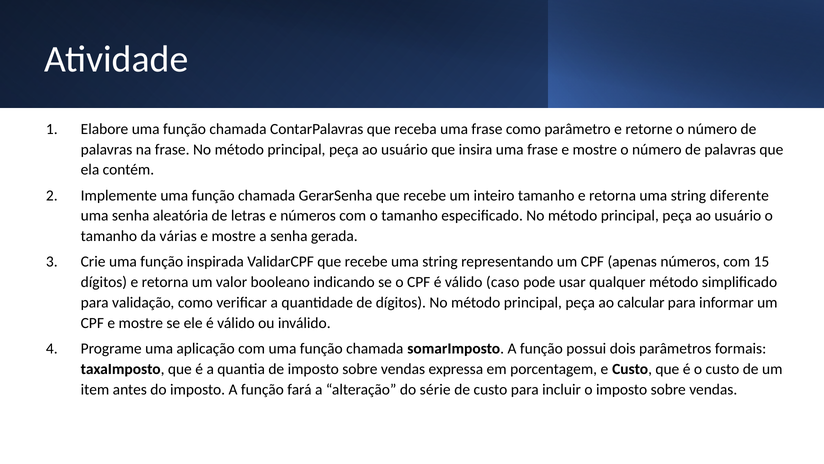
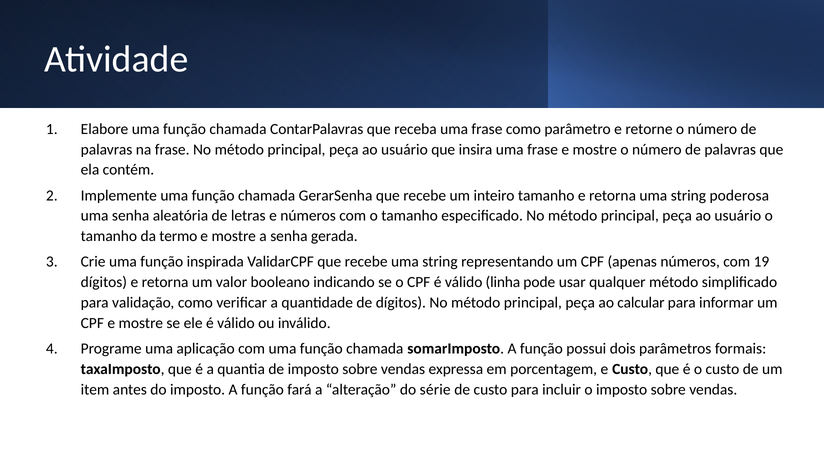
diferente: diferente -> poderosa
várias: várias -> termo
15: 15 -> 19
caso: caso -> linha
